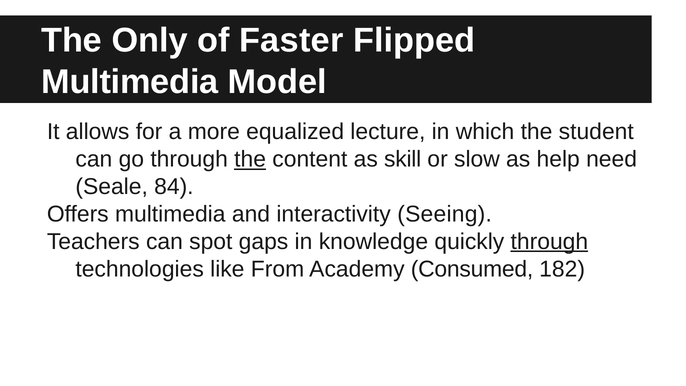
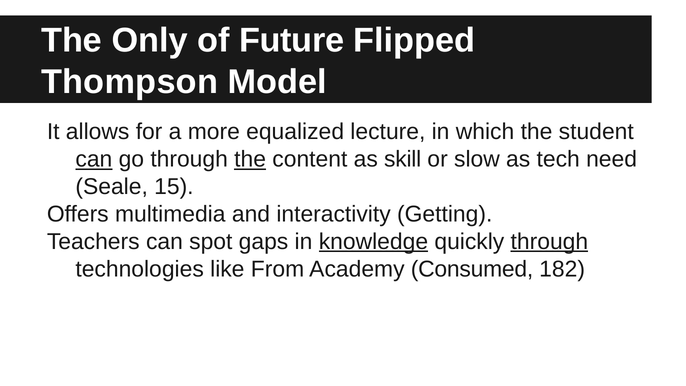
Faster: Faster -> Future
Multimedia at (130, 82): Multimedia -> Thompson
can at (94, 159) underline: none -> present
help: help -> tech
84: 84 -> 15
Seeing: Seeing -> Getting
knowledge underline: none -> present
